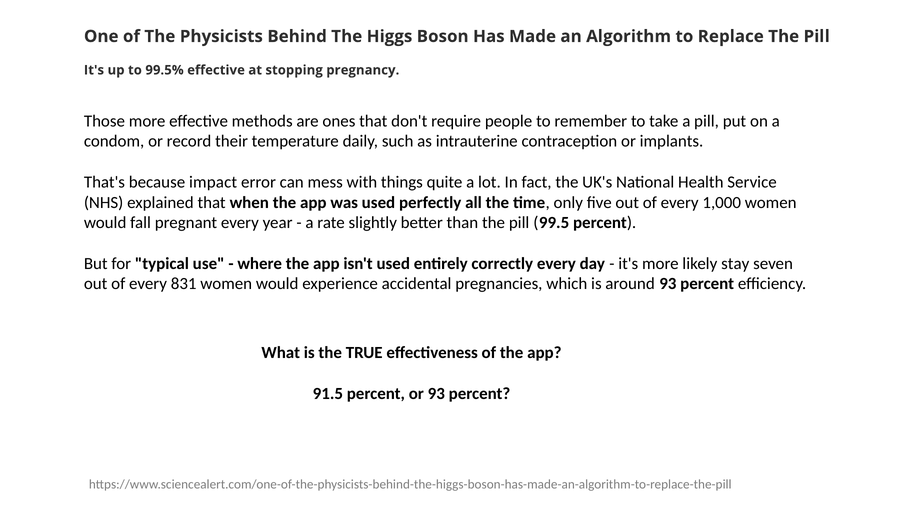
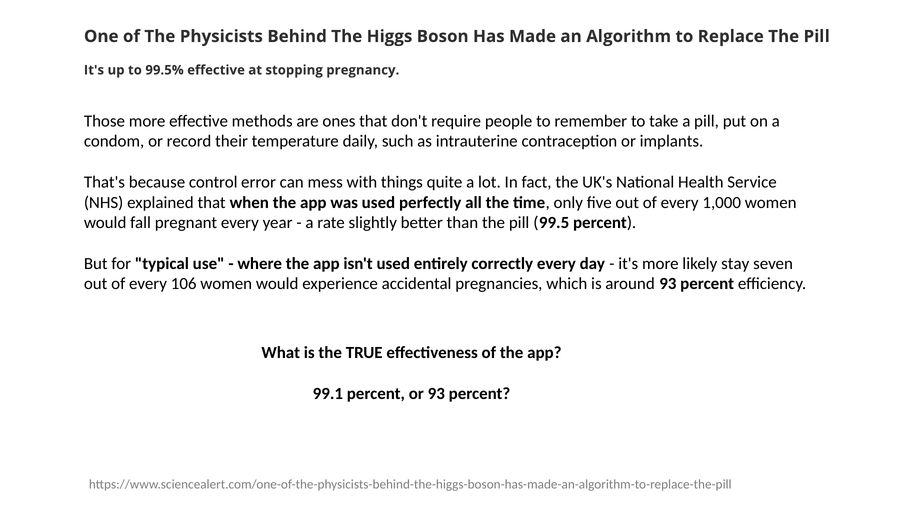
impact: impact -> control
831: 831 -> 106
91.5: 91.5 -> 99.1
